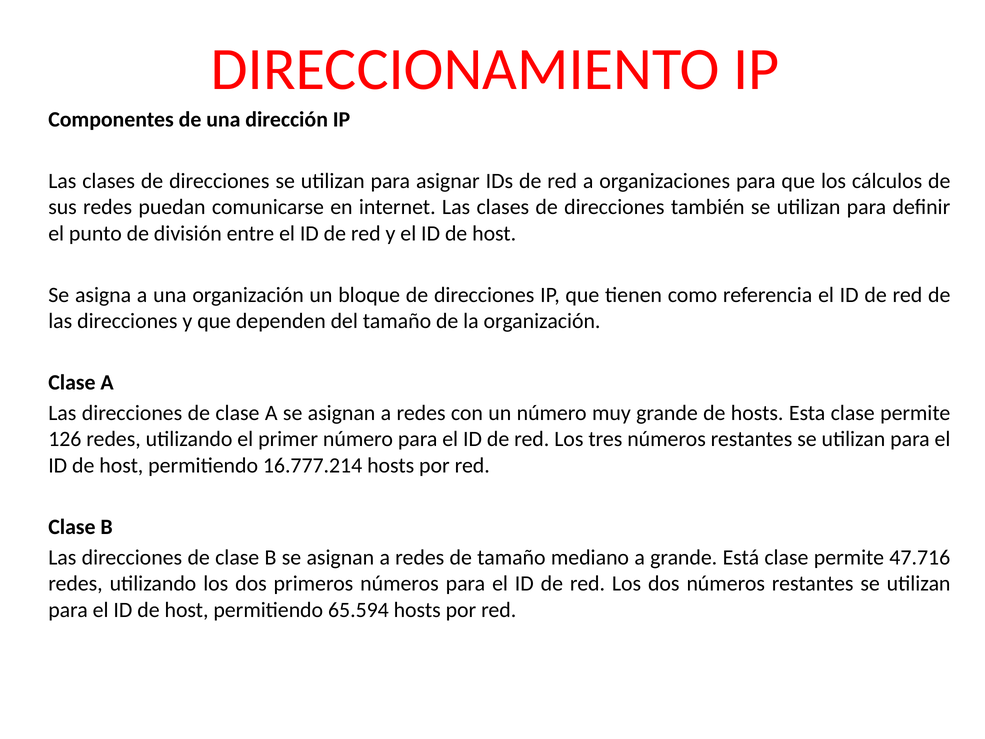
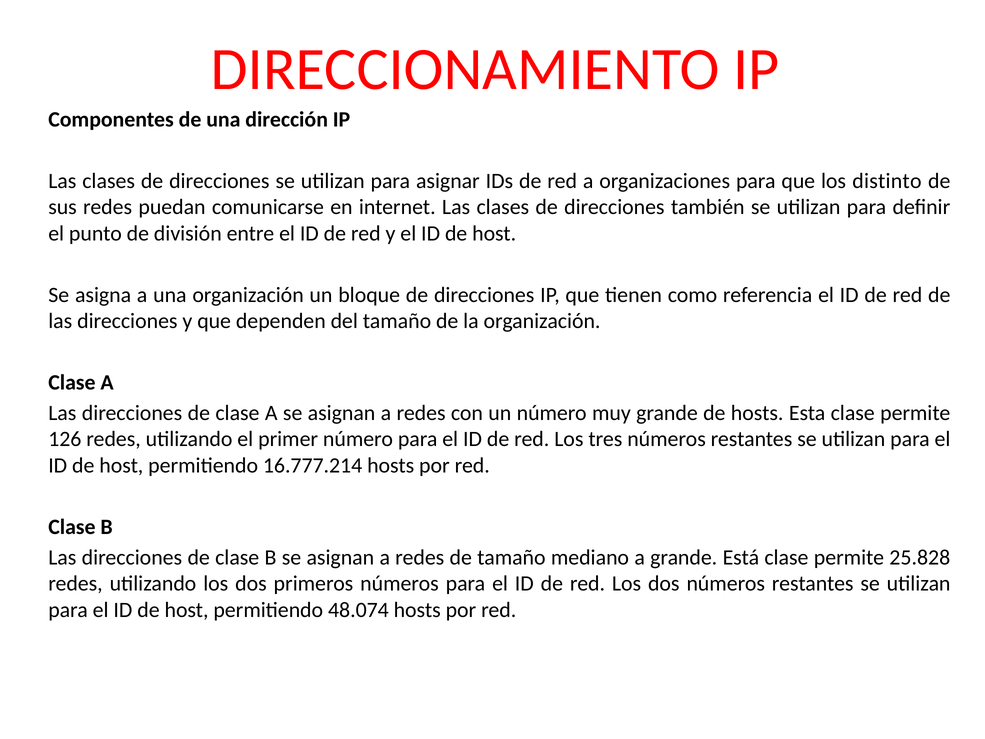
cálculos: cálculos -> distinto
47.716: 47.716 -> 25.828
65.594: 65.594 -> 48.074
